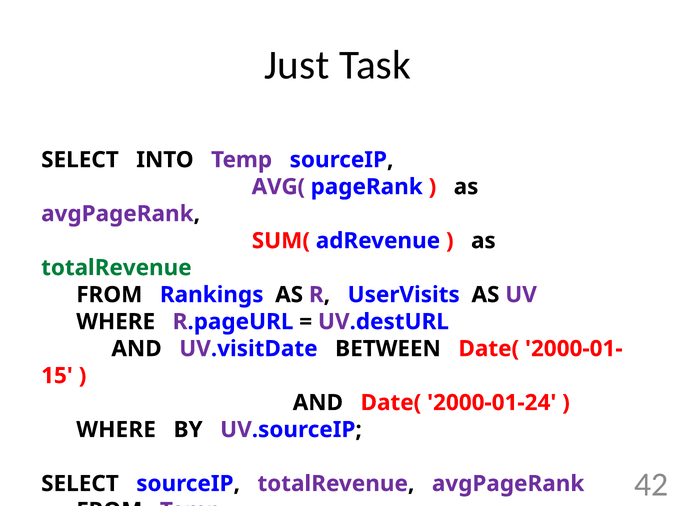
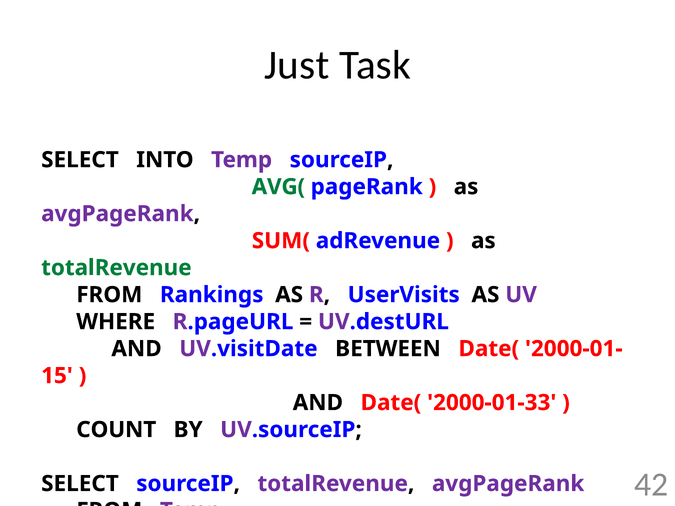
AVG( colour: purple -> green
2000-01-24: 2000-01-24 -> 2000-01-33
WHERE at (116, 430): WHERE -> COUNT
